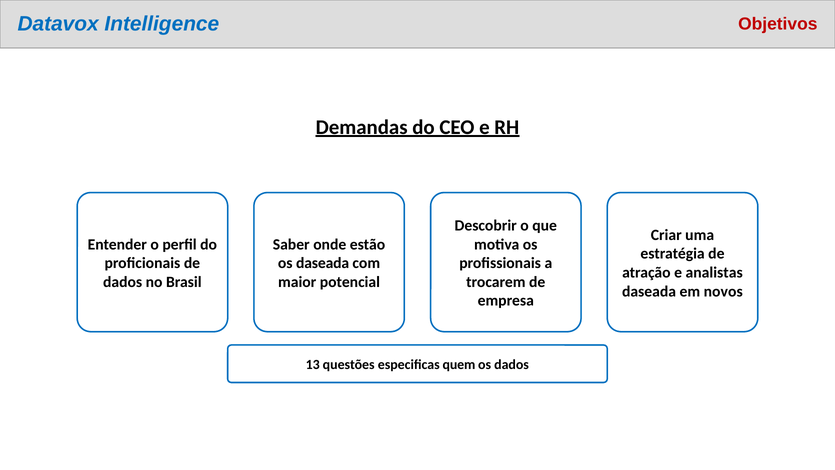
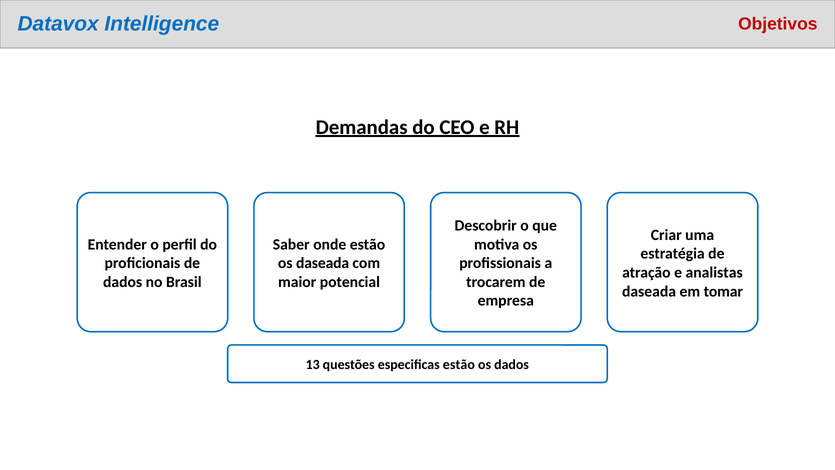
novos: novos -> tomar
especificas quem: quem -> estão
